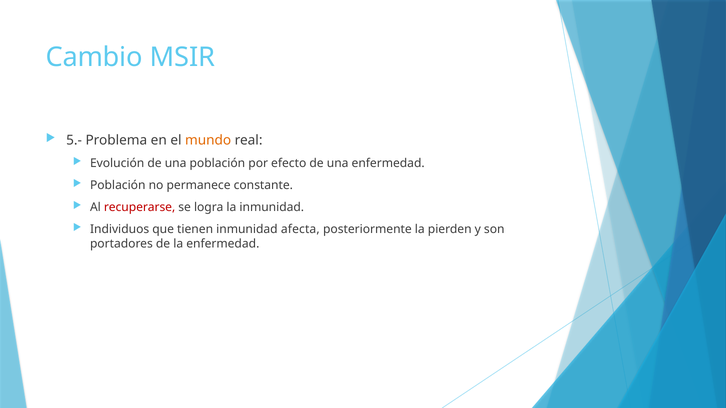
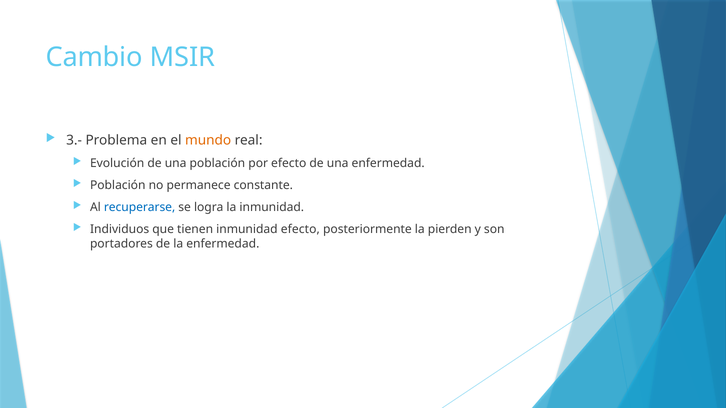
5.-: 5.- -> 3.-
recuperarse colour: red -> blue
inmunidad afecta: afecta -> efecto
